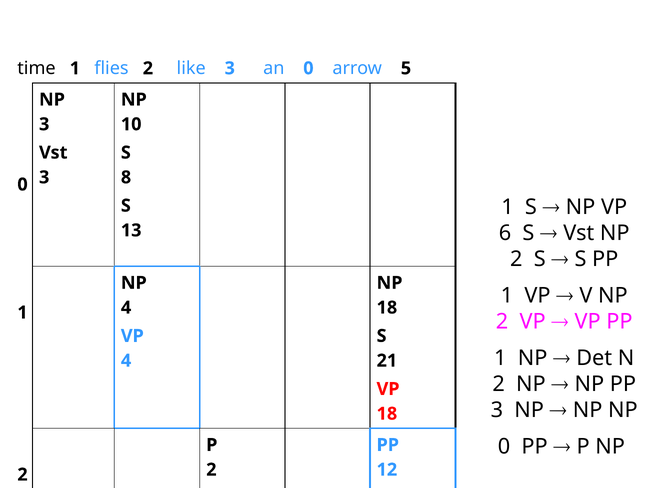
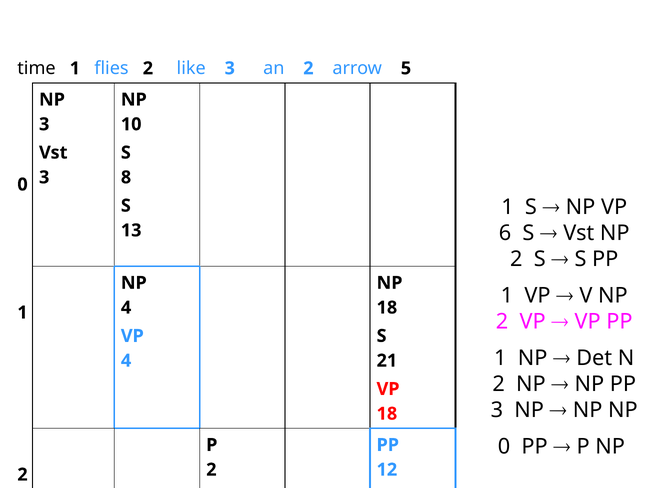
an 0: 0 -> 2
